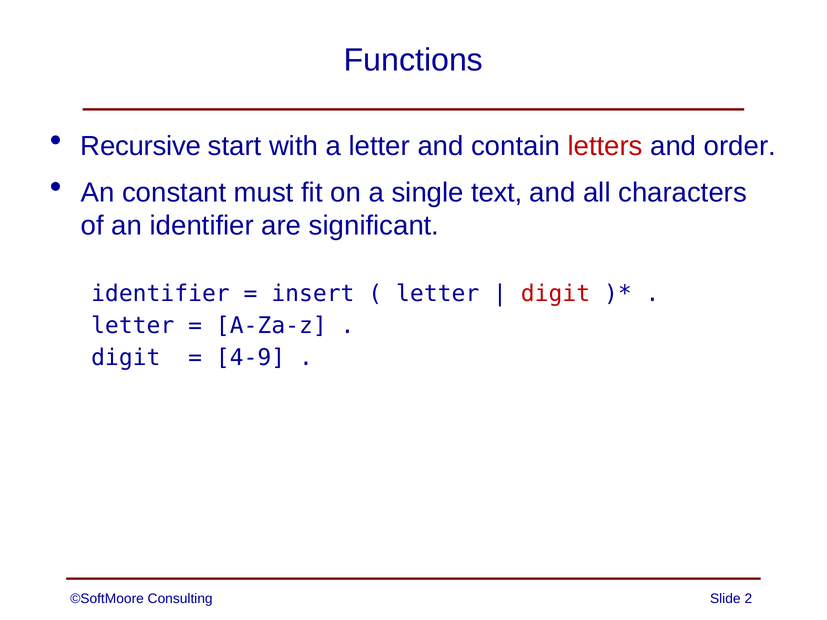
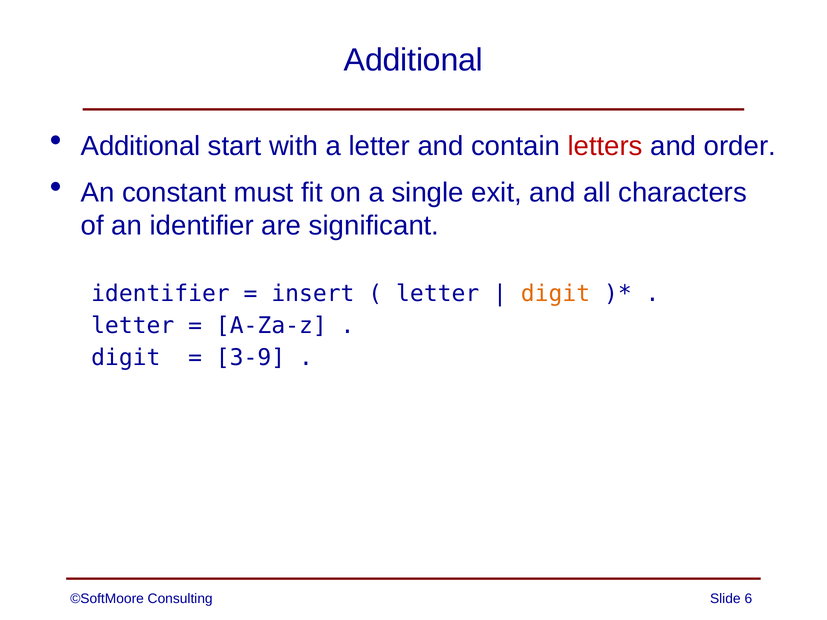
Functions at (413, 60): Functions -> Additional
Recursive at (141, 146): Recursive -> Additional
text: text -> exit
digit at (555, 294) colour: red -> orange
4-9: 4-9 -> 3-9
2: 2 -> 6
